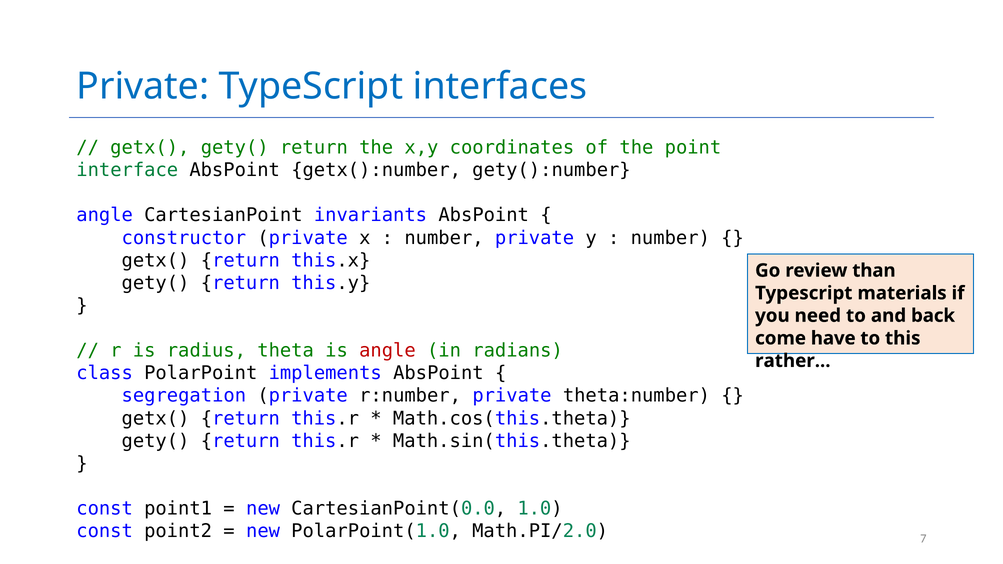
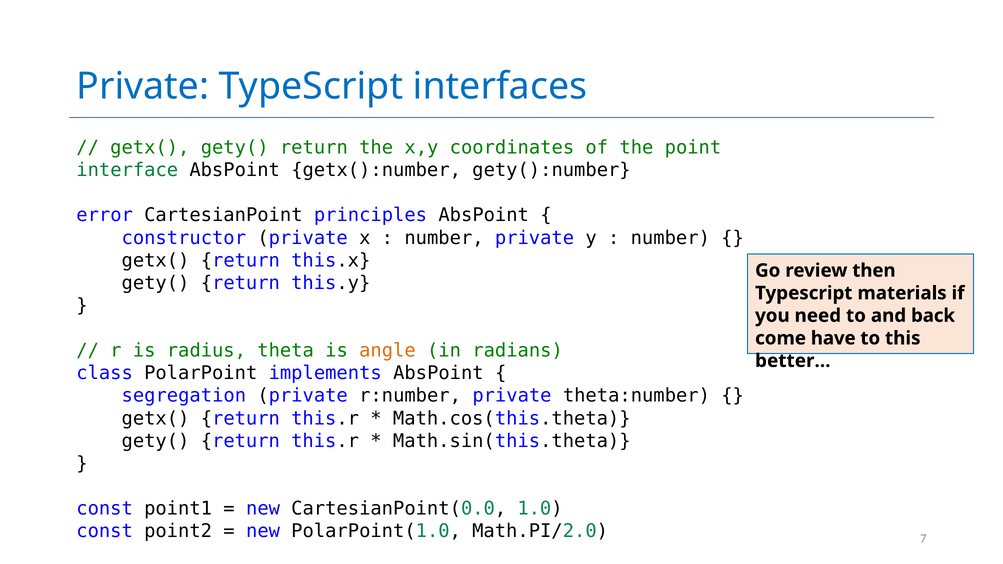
angle at (105, 215): angle -> error
invariants: invariants -> principles
than: than -> then
angle at (387, 351) colour: red -> orange
rather: rather -> better
